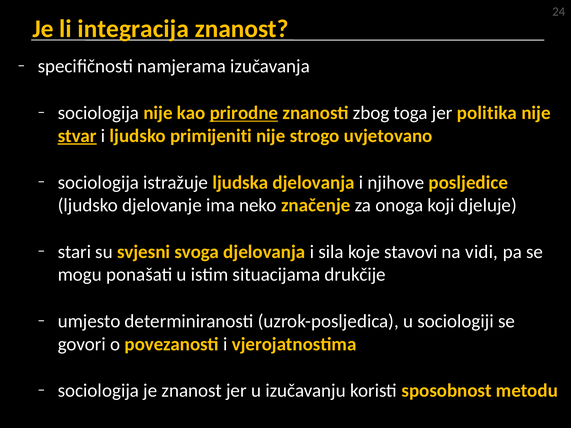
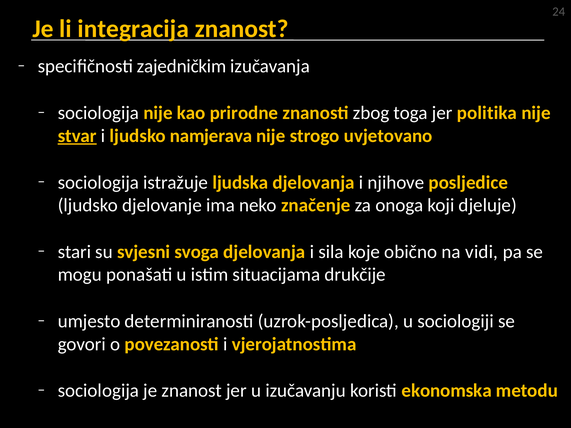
namjerama: namjerama -> zajedničkim
prirodne underline: present -> none
primijeniti: primijeniti -> namjerava
stavovi: stavovi -> obično
sposobnost: sposobnost -> ekonomska
